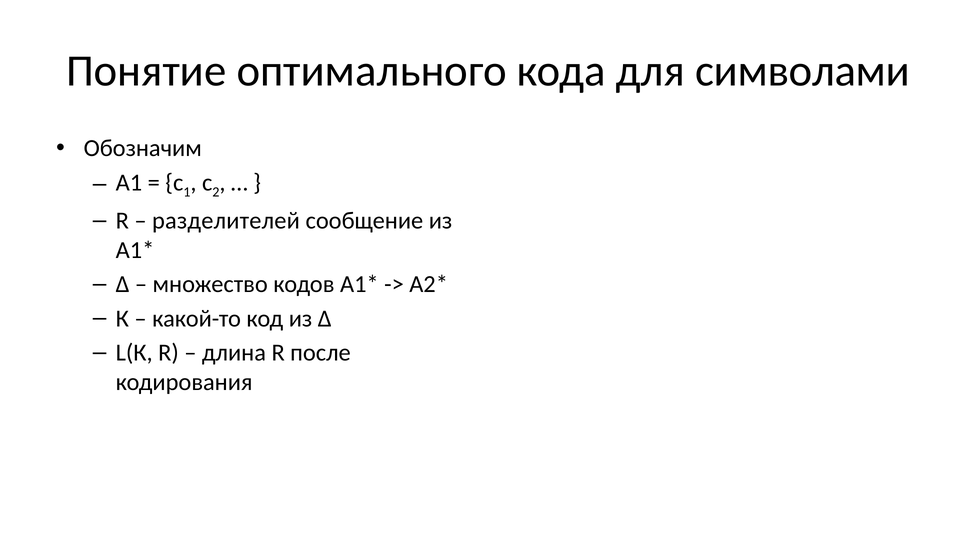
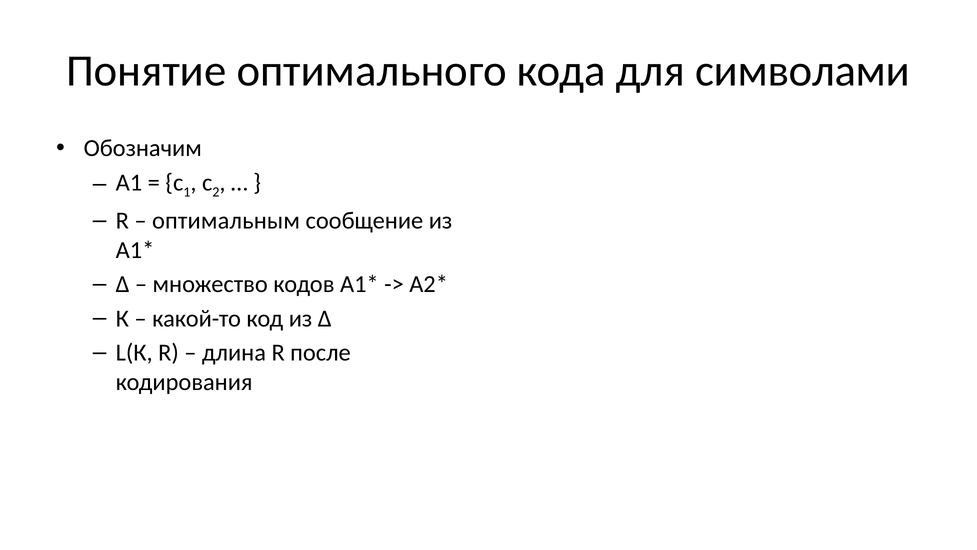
разделителей at (226, 221): разделителей -> оптимальным
